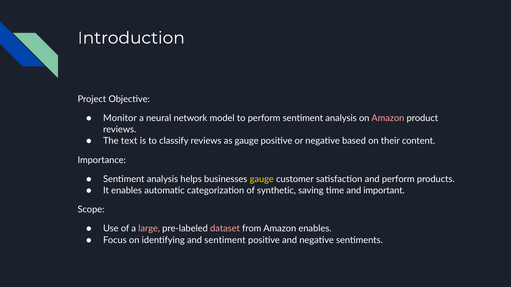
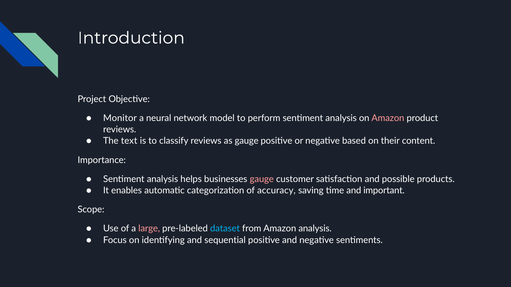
gauge at (262, 179) colour: yellow -> pink
and perform: perform -> possible
synthetic: synthetic -> accuracy
dataset colour: pink -> light blue
Amazon enables: enables -> analysis
and sentiment: sentiment -> sequential
